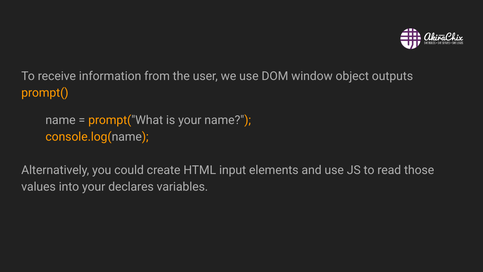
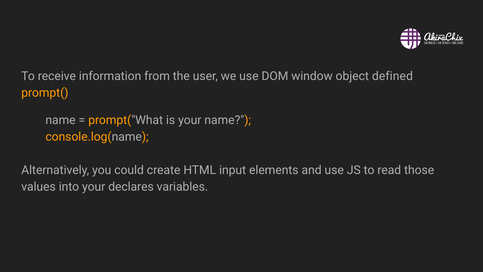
outputs: outputs -> defined
